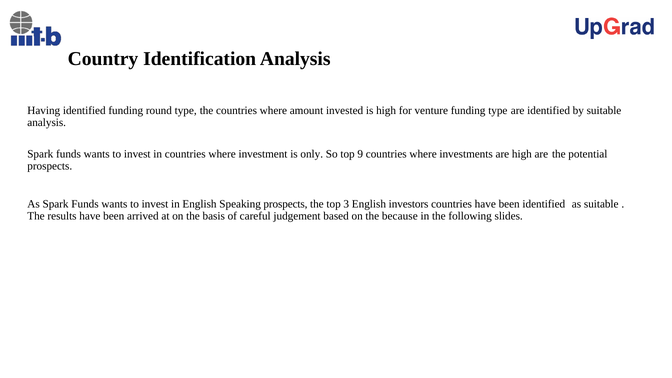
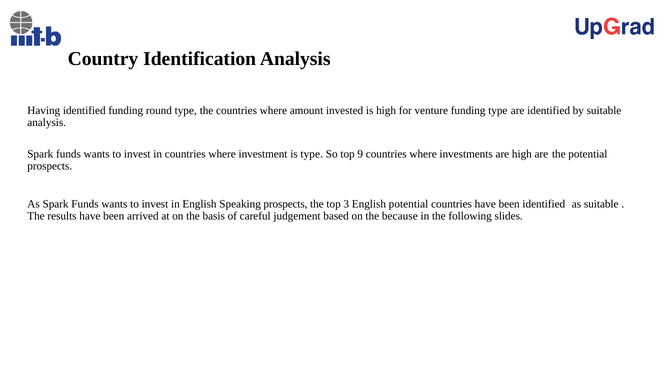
is only: only -> type
English investors: investors -> potential
